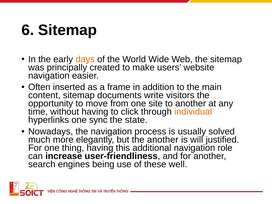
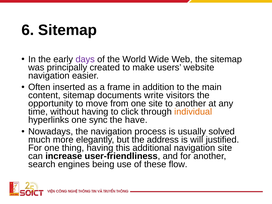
days colour: orange -> purple
state: state -> have
the another: another -> address
navigation role: role -> site
well: well -> flow
